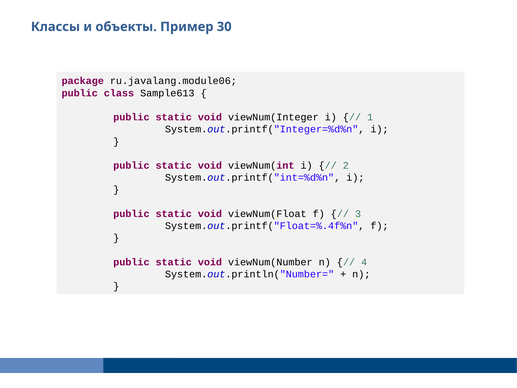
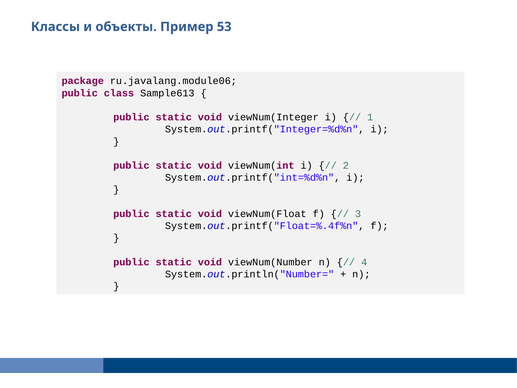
30: 30 -> 53
